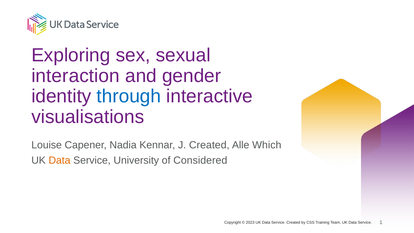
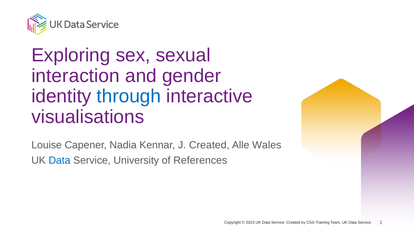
Which: Which -> Wales
Data at (60, 160) colour: orange -> blue
Considered: Considered -> References
